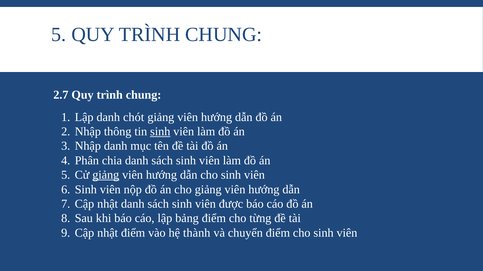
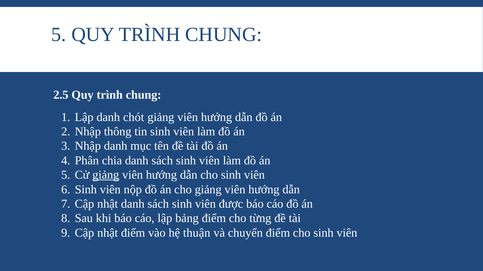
2.7: 2.7 -> 2.5
sinh at (160, 132) underline: present -> none
thành: thành -> thuận
